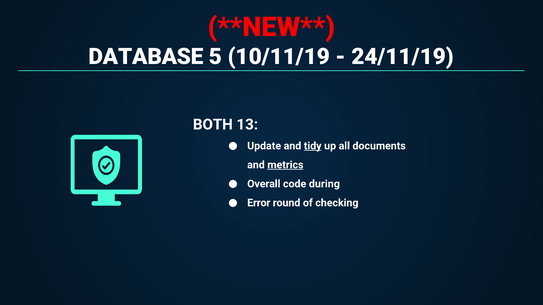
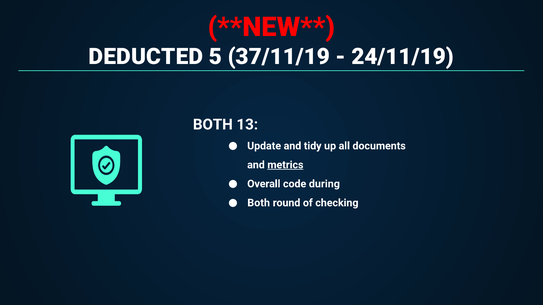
DATABASE: DATABASE -> DEDUCTED
10/11/19: 10/11/19 -> 37/11/19
tidy underline: present -> none
Error at (259, 203): Error -> Both
